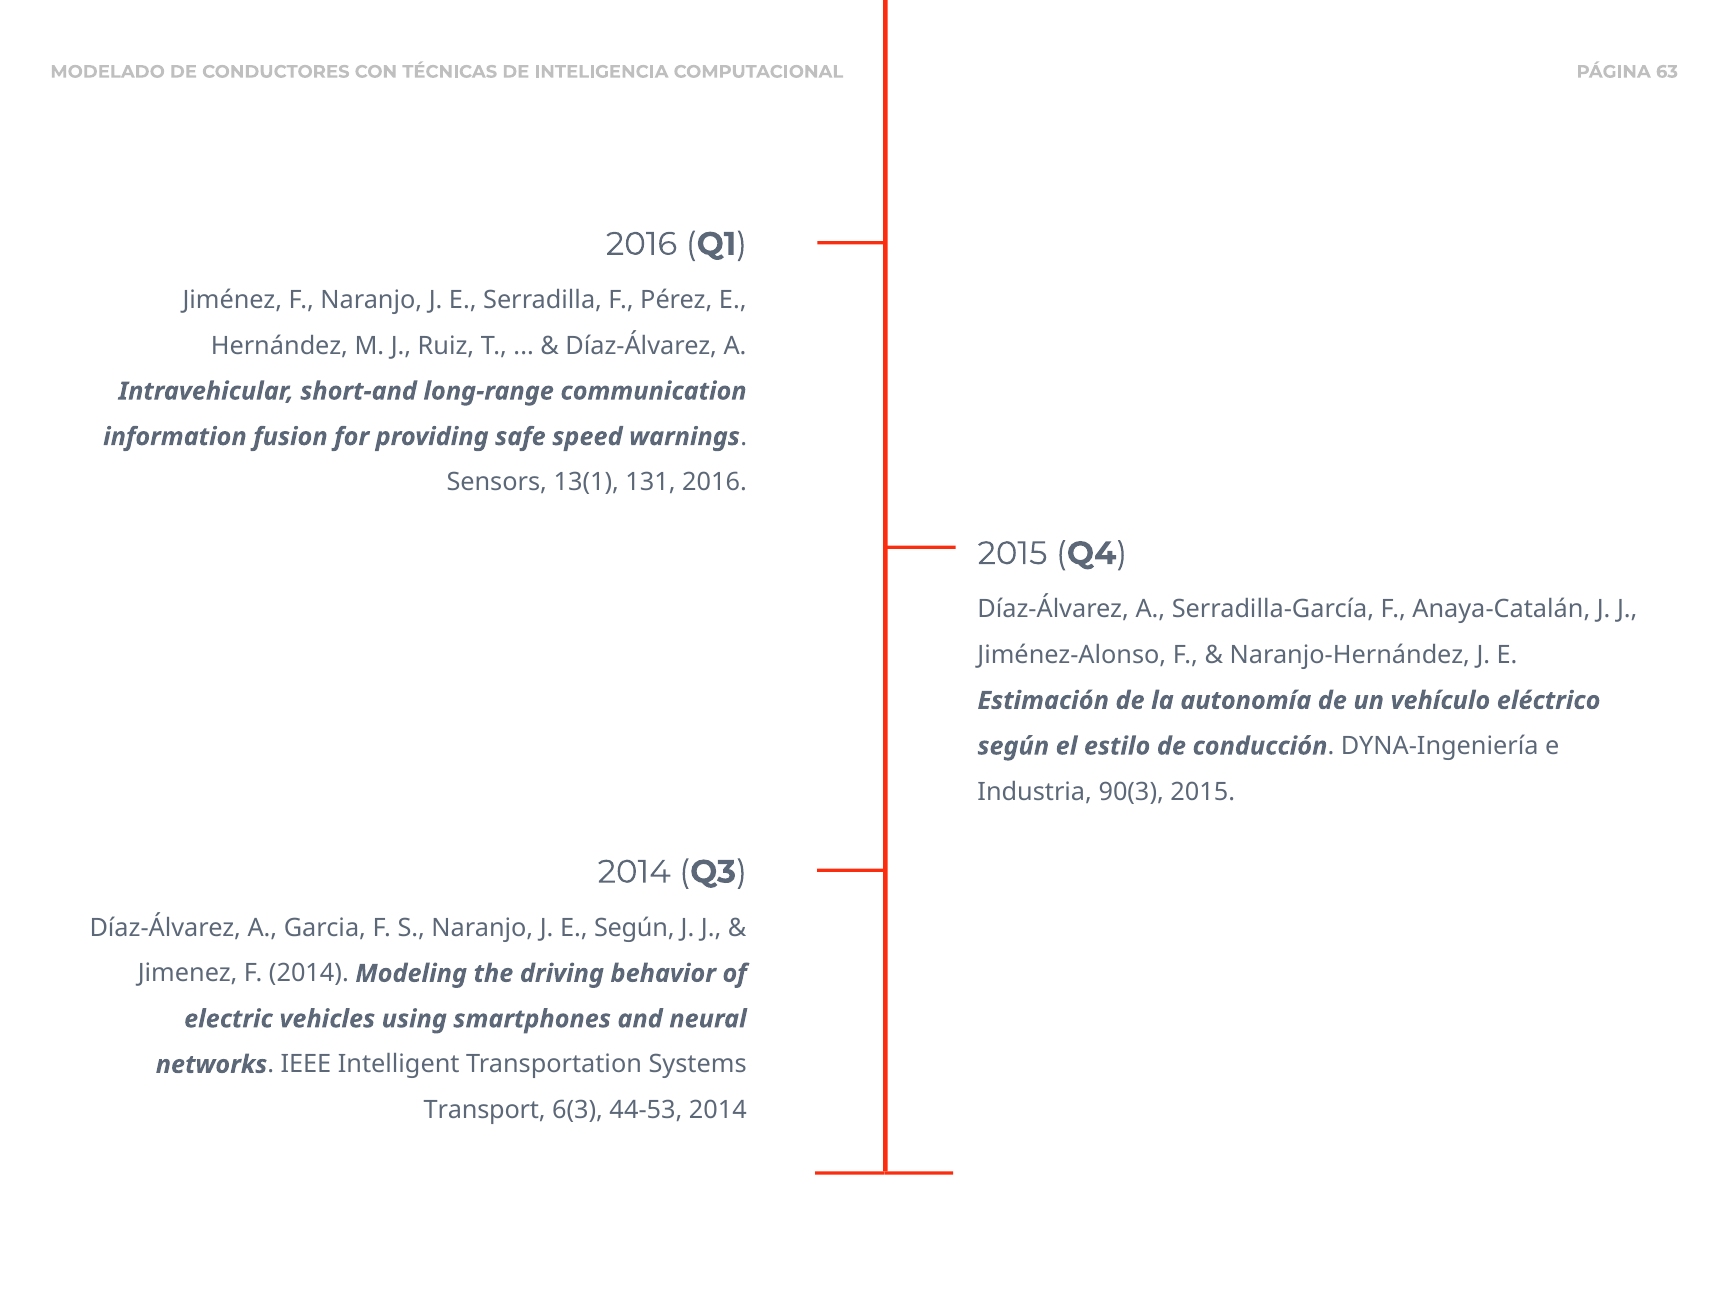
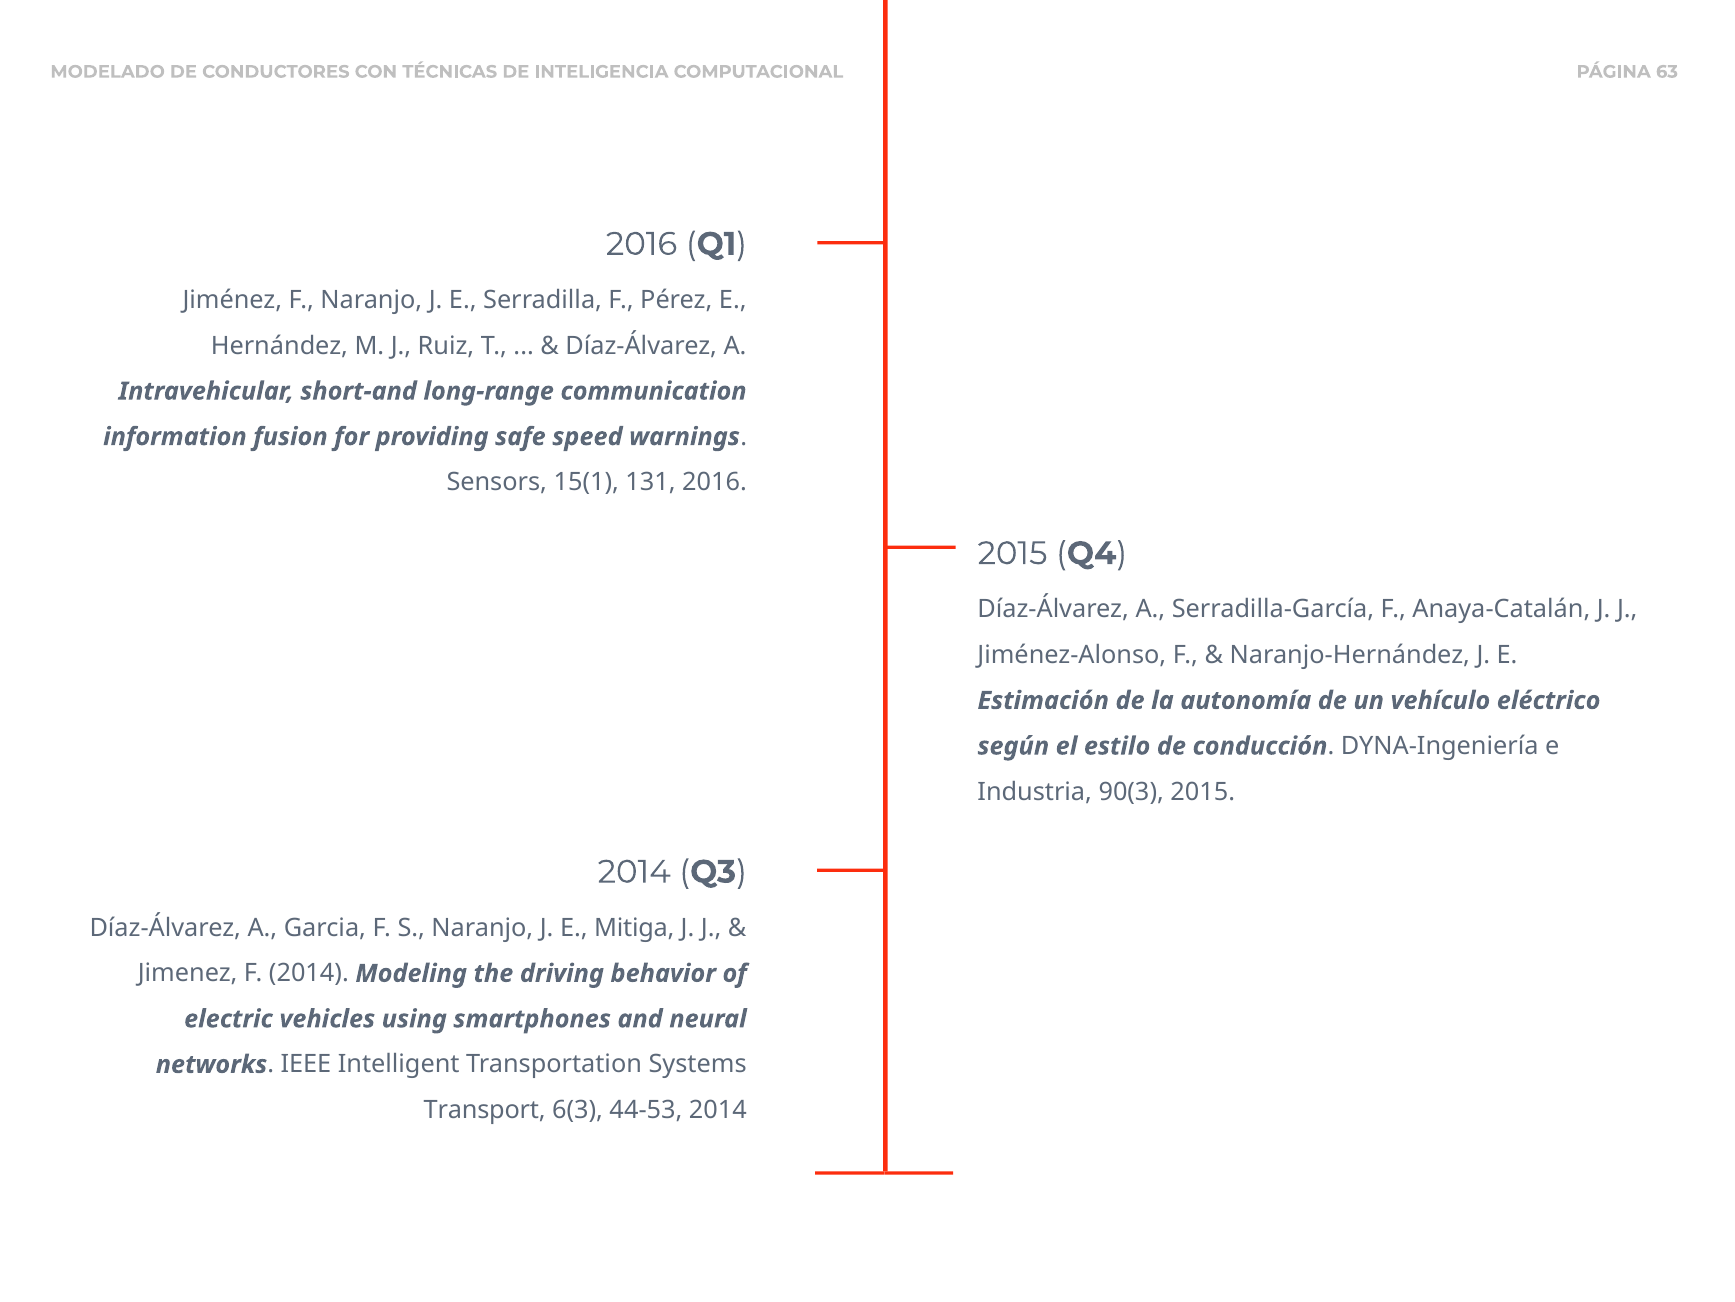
13(1: 13(1 -> 15(1
E Según: Según -> Mitiga
